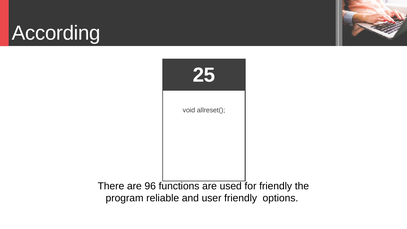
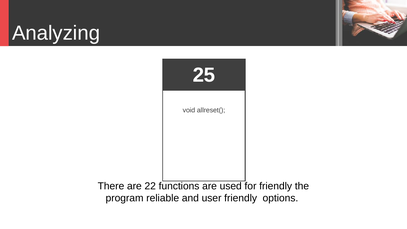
According: According -> Analyzing
96: 96 -> 22
